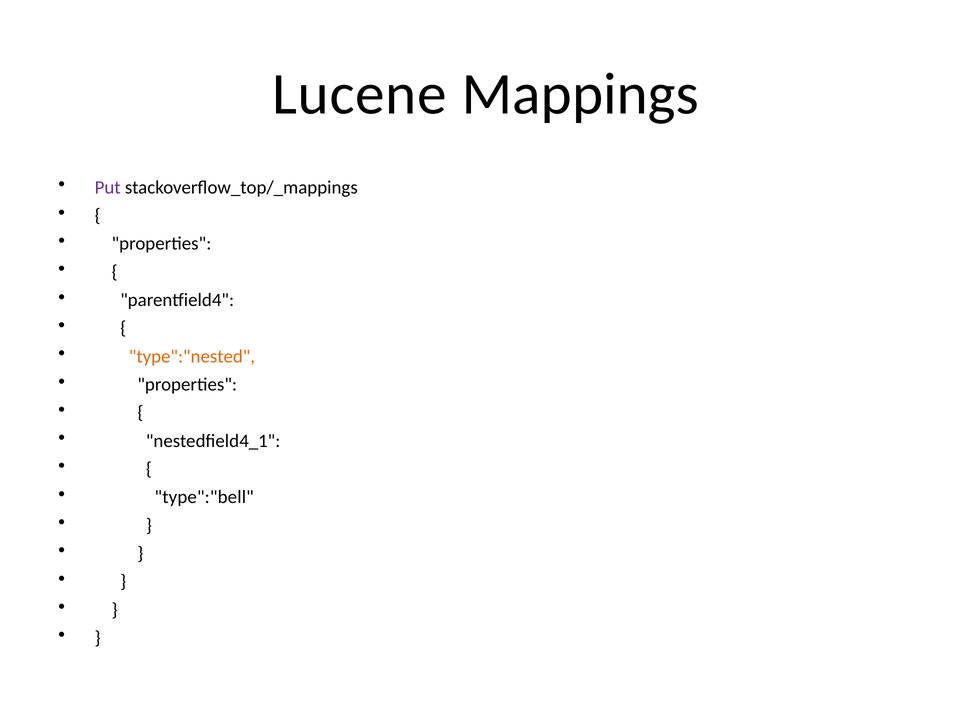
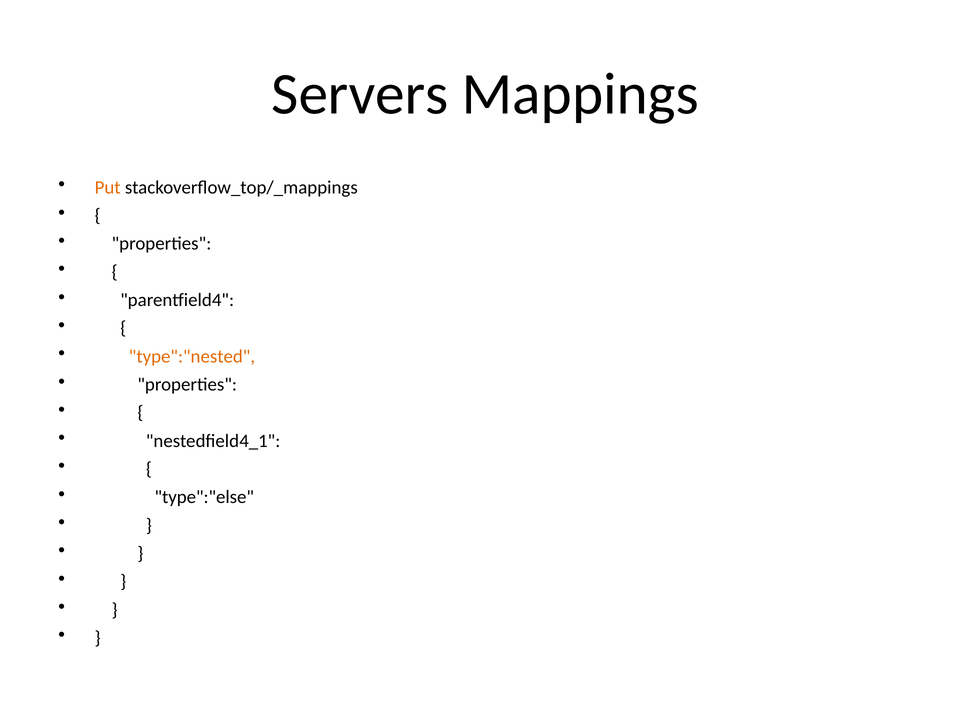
Lucene: Lucene -> Servers
Put colour: purple -> orange
type":"bell: type":"bell -> type":"else
